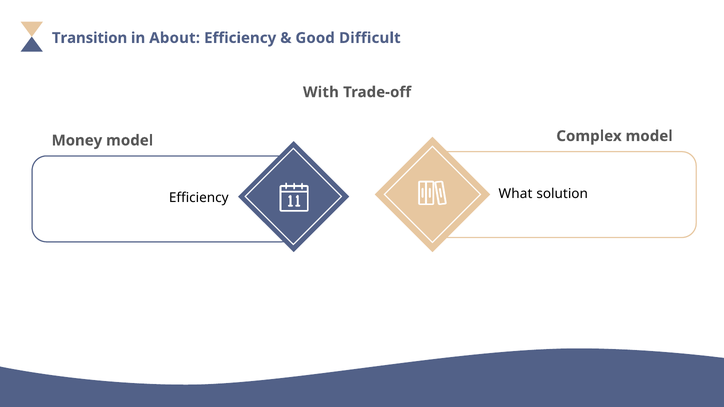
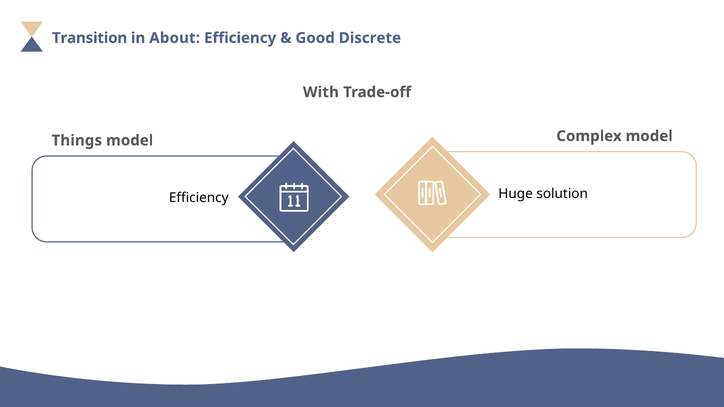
Difficult: Difficult -> Discrete
Money: Money -> Things
What: What -> Huge
